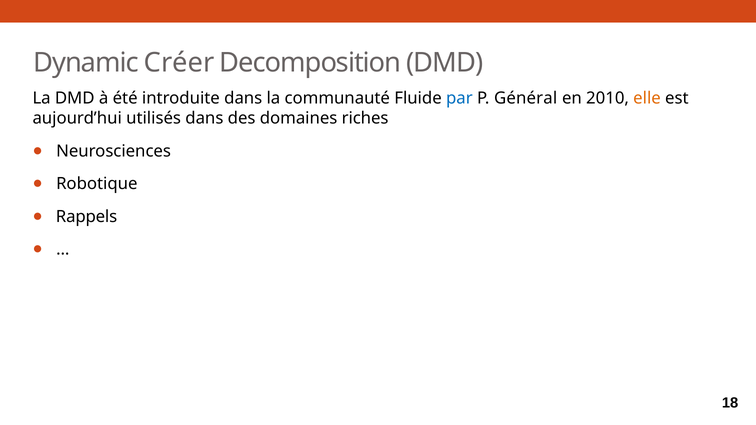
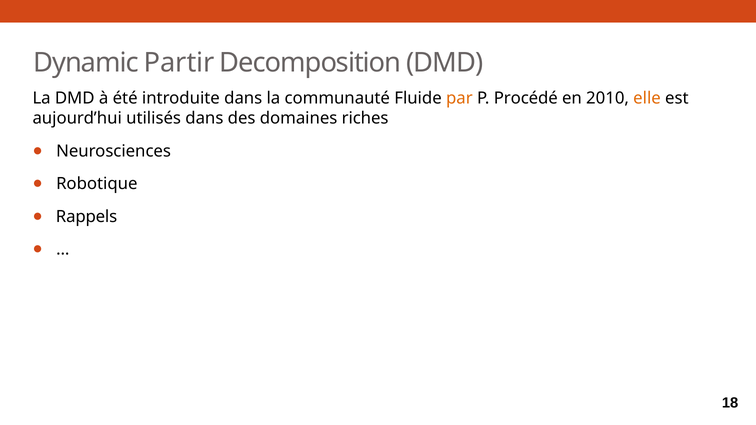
Créer: Créer -> Partir
par colour: blue -> orange
Général: Général -> Procédé
